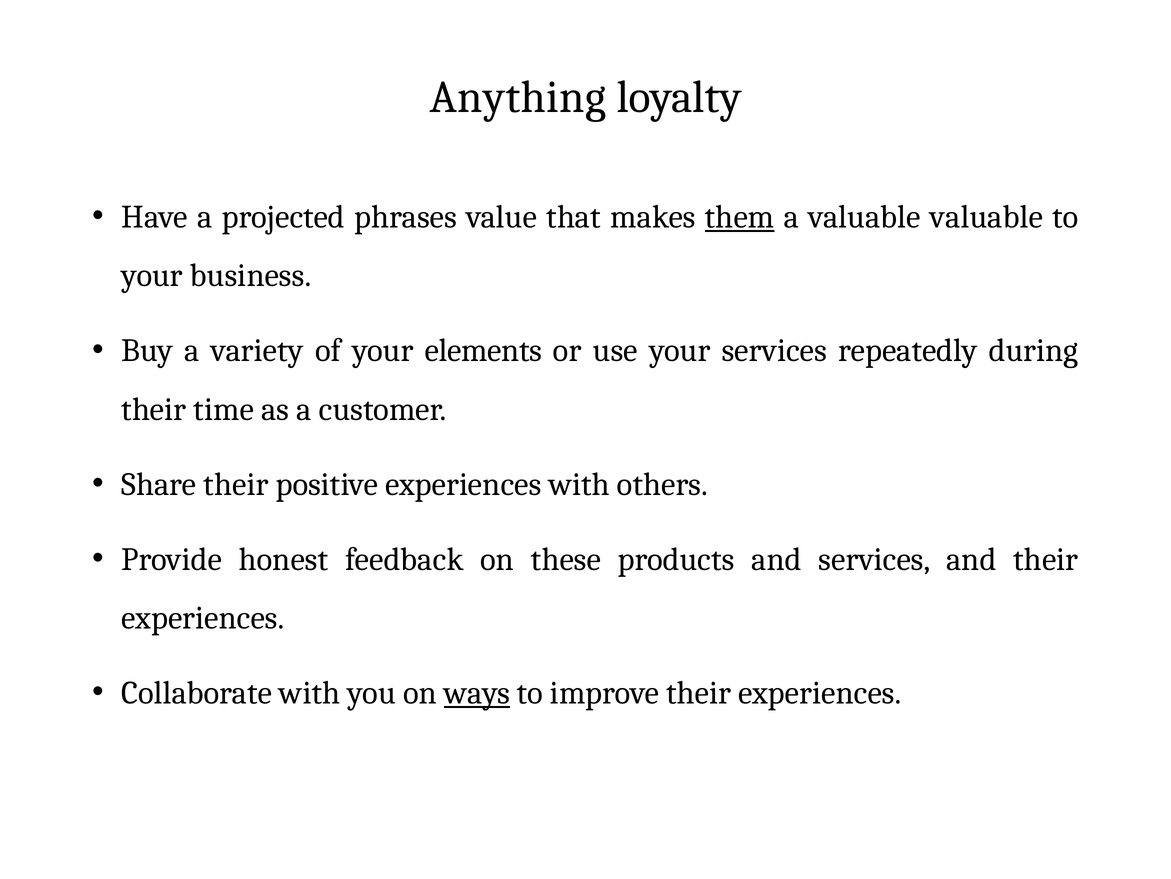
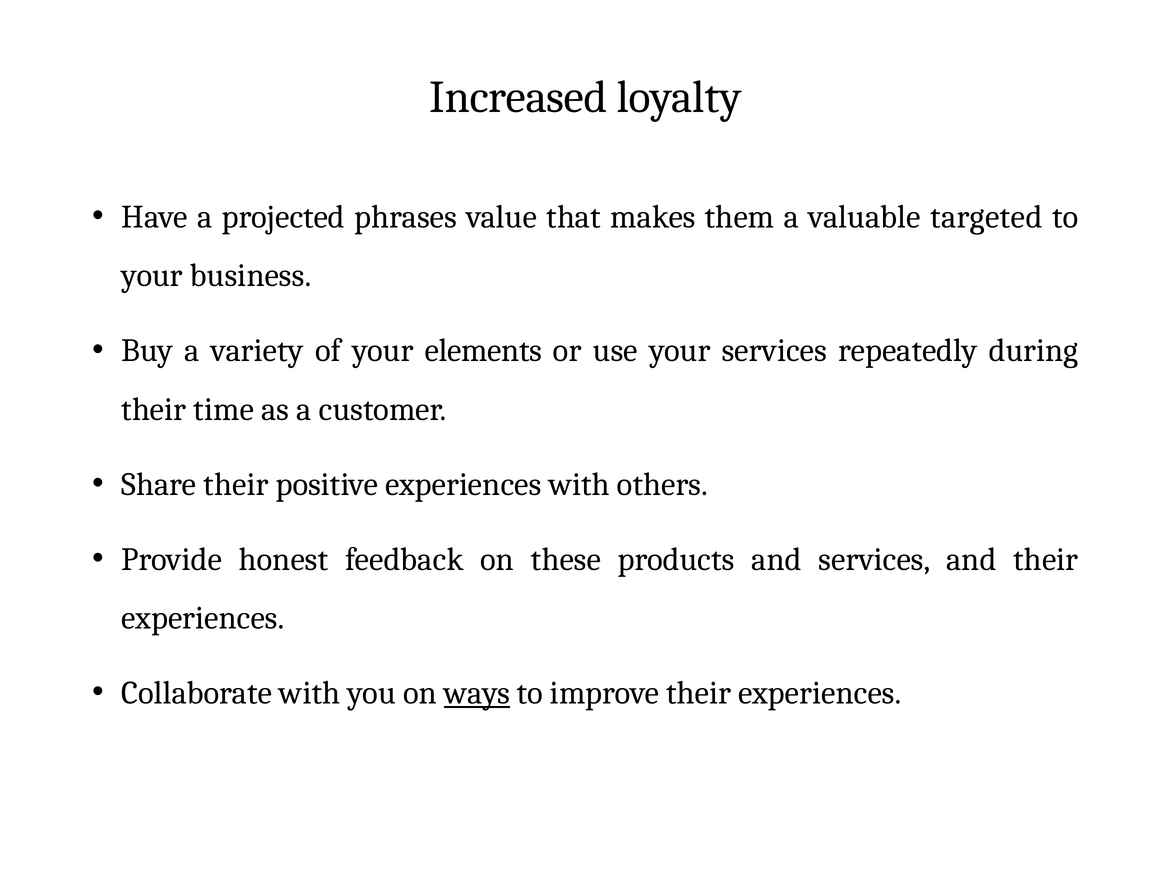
Anything: Anything -> Increased
them underline: present -> none
valuable valuable: valuable -> targeted
